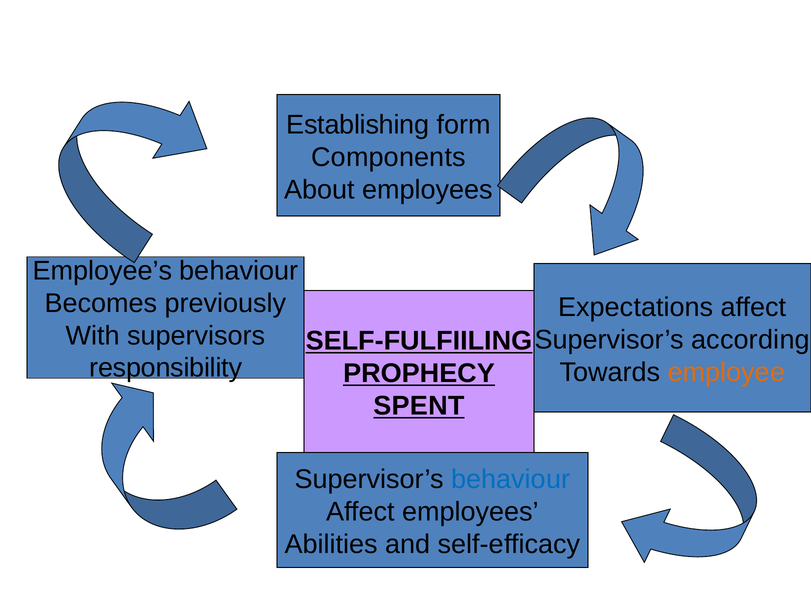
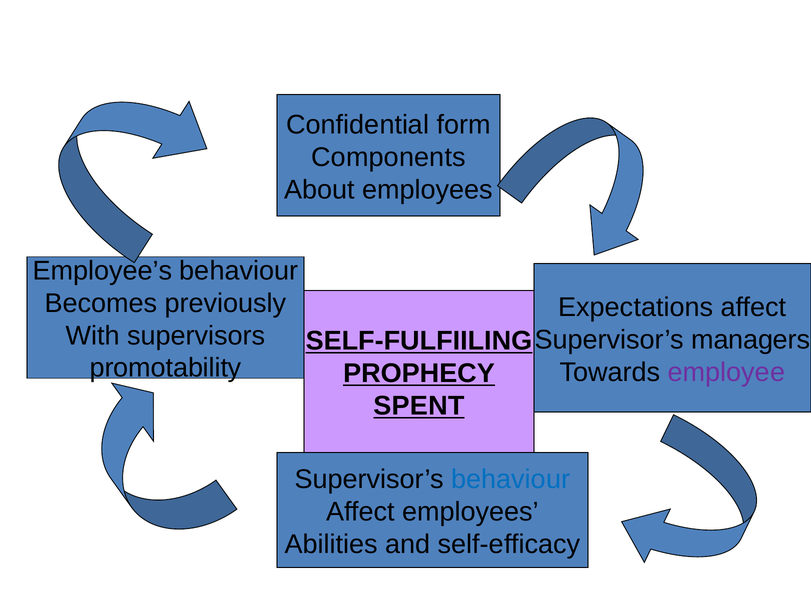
Establishing: Establishing -> Confidential
according: according -> managers
responsibility: responsibility -> promotability
employee colour: orange -> purple
